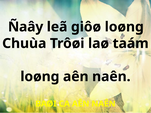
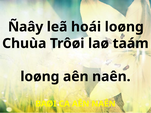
giôø: giôø -> hoái
